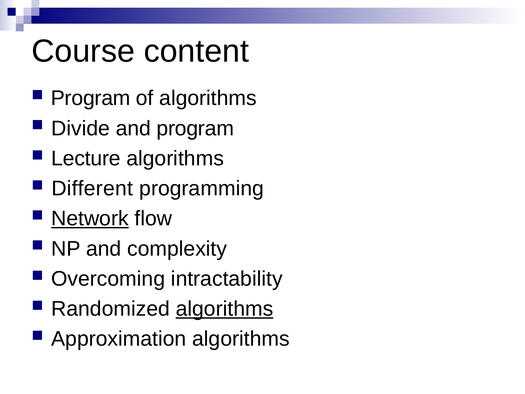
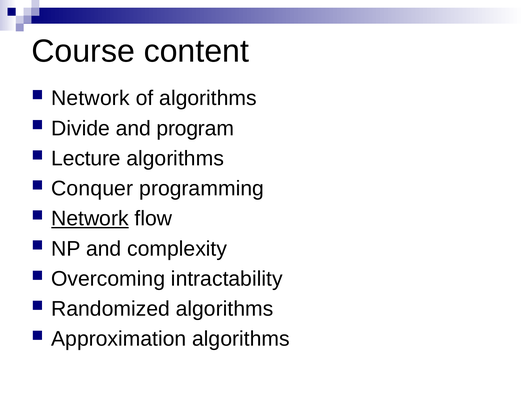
Program at (91, 98): Program -> Network
Different: Different -> Conquer
algorithms at (225, 309) underline: present -> none
